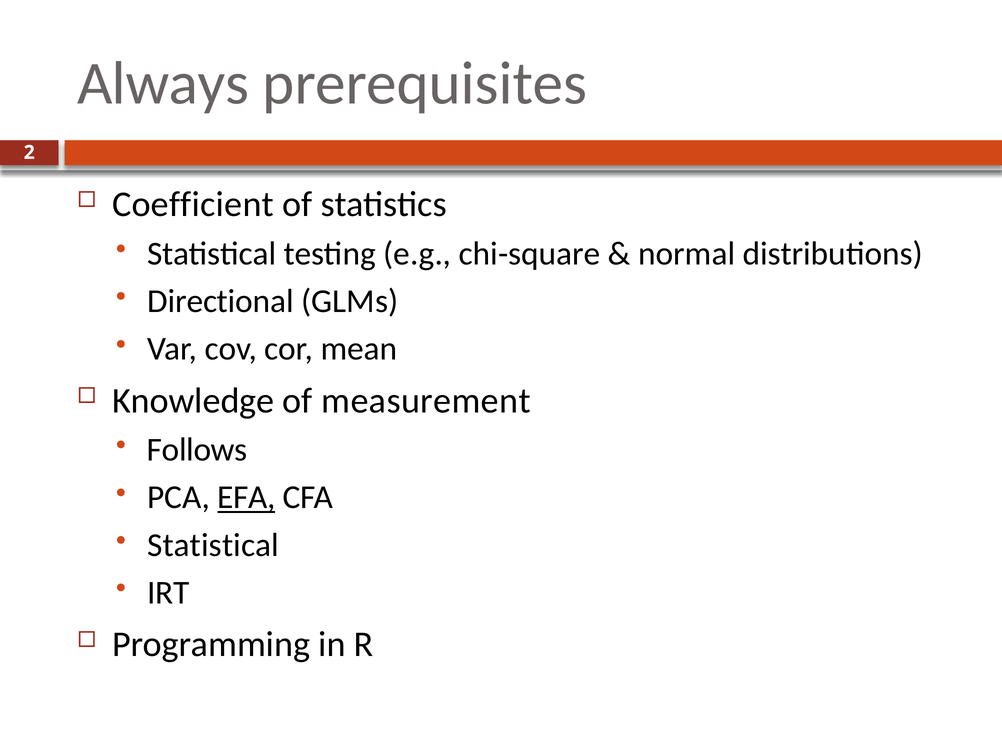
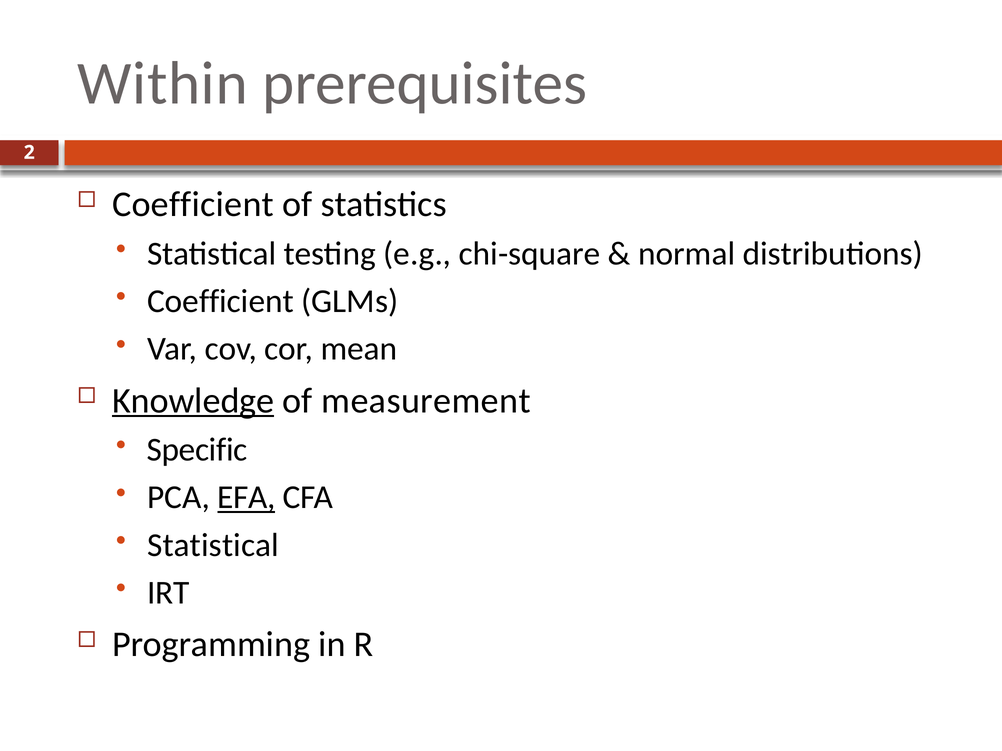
Always: Always -> Within
Directional at (221, 301): Directional -> Coefficient
Knowledge underline: none -> present
Follows: Follows -> Specific
